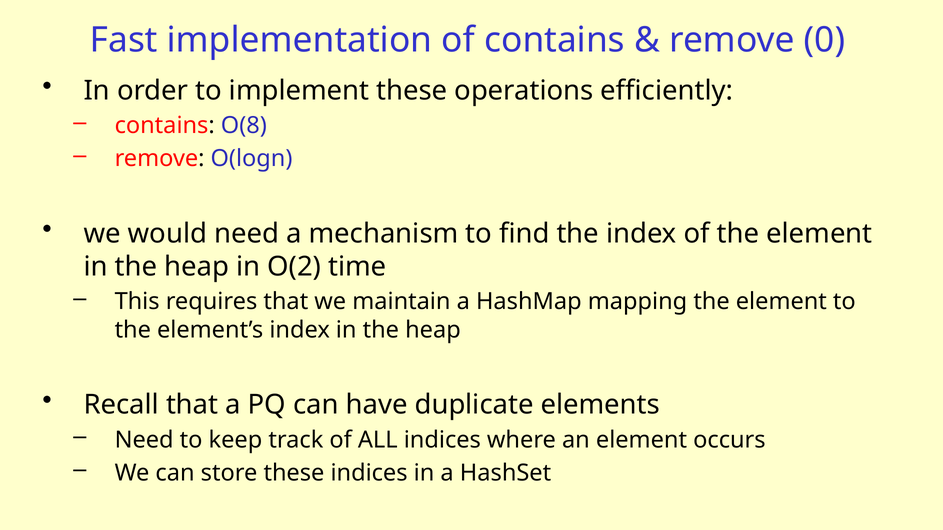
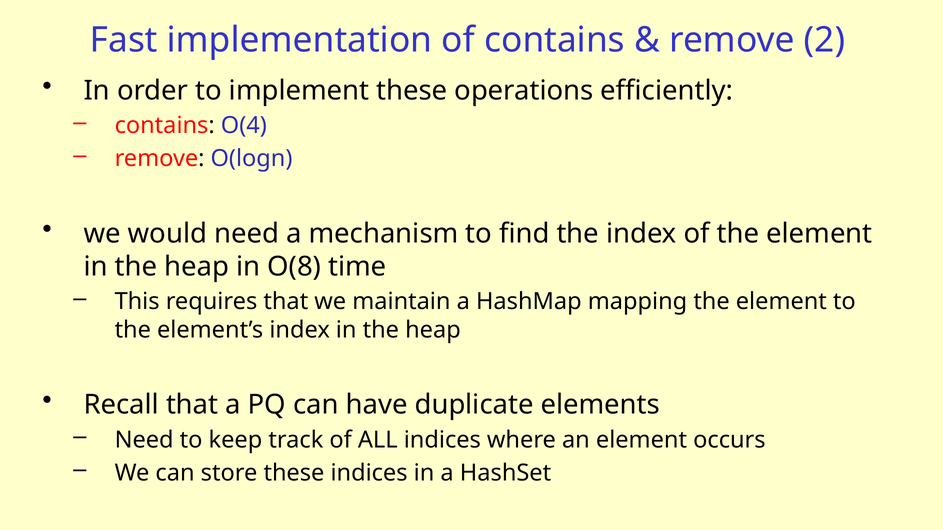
0: 0 -> 2
O(8: O(8 -> O(4
O(2: O(2 -> O(8
